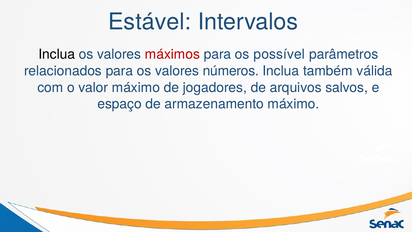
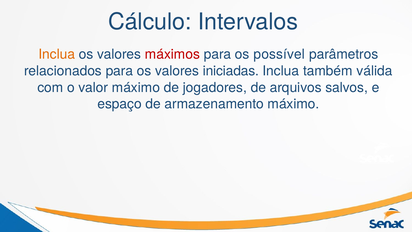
Estável: Estável -> Cálculo
Inclua at (57, 54) colour: black -> orange
números: números -> iniciadas
